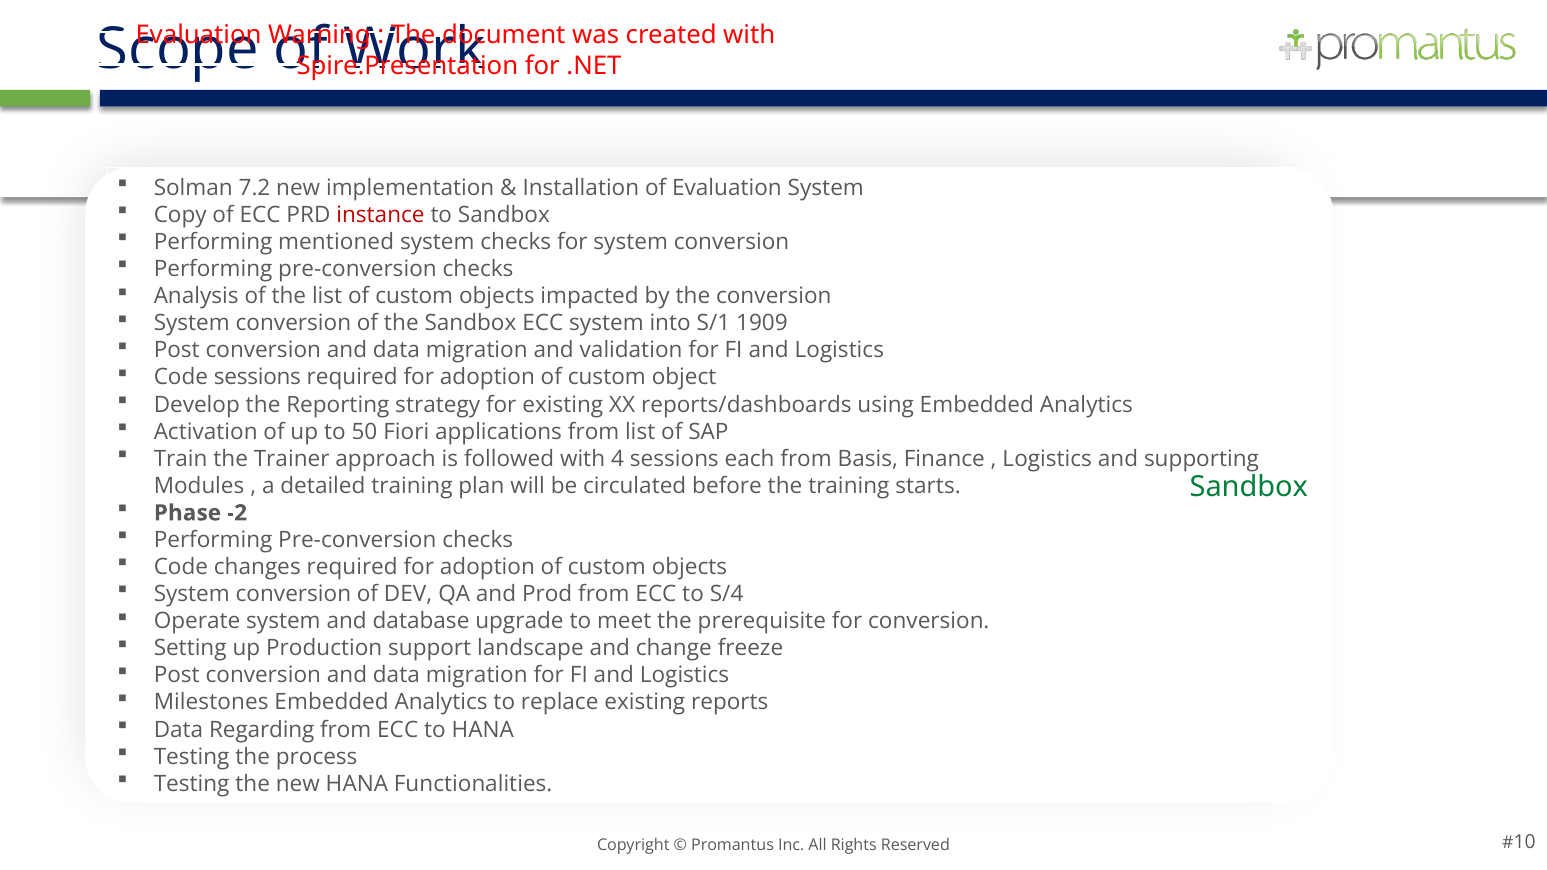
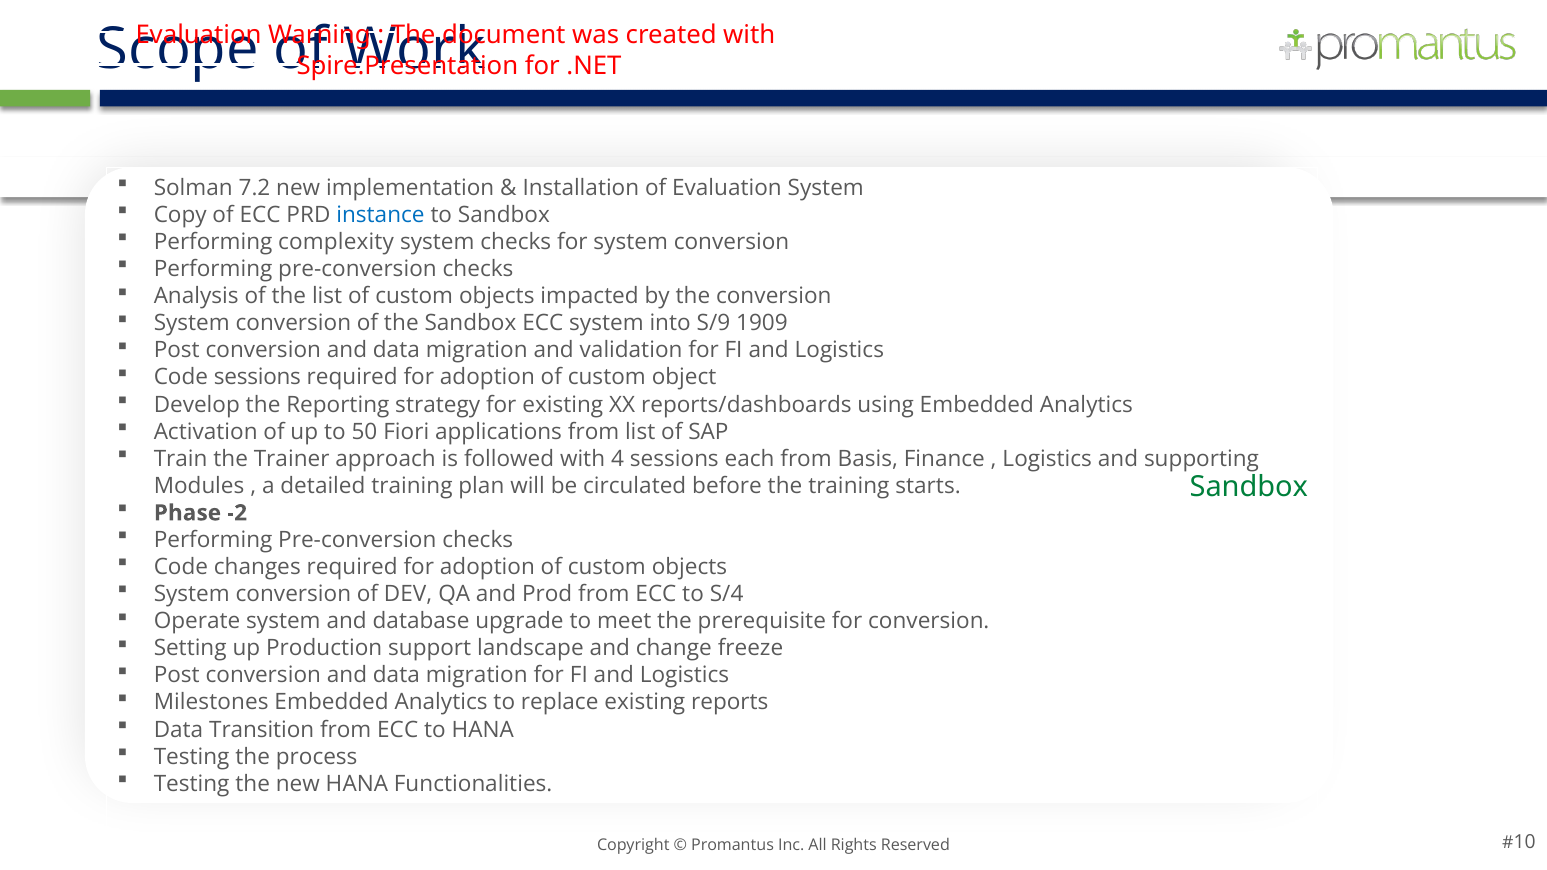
instance at (380, 215) colour: red -> blue
mentioned: mentioned -> complexity
S/1: S/1 -> S/9
Regarding: Regarding -> Transition
